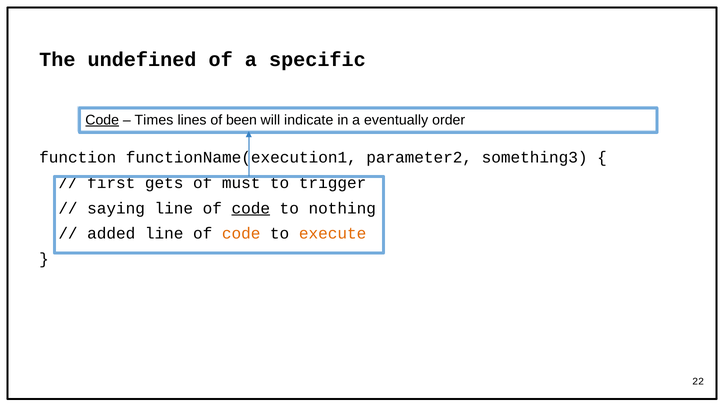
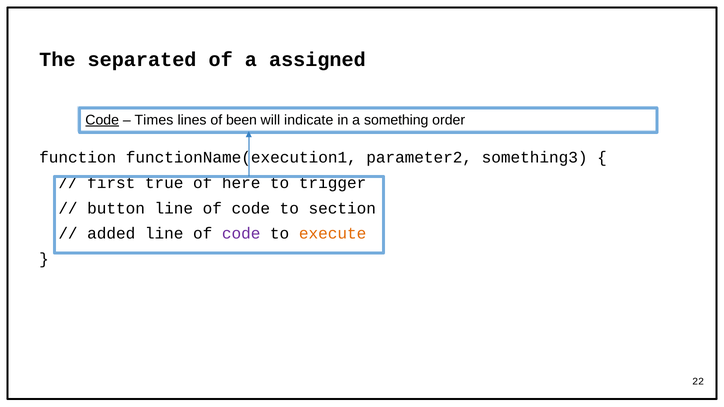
undefined: undefined -> separated
specific: specific -> assigned
eventually: eventually -> something
gets: gets -> true
must: must -> here
saying: saying -> button
code at (251, 208) underline: present -> none
nothing: nothing -> section
code at (241, 234) colour: orange -> purple
